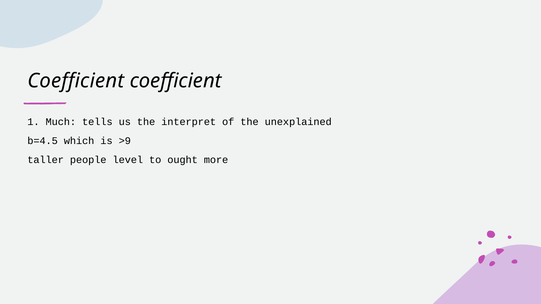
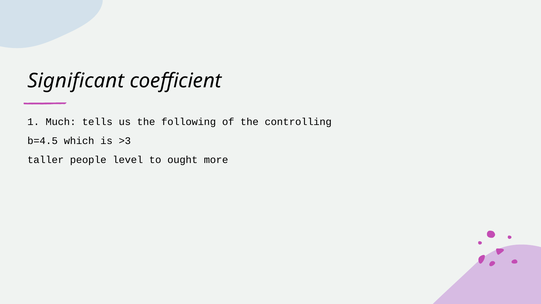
Coefficient at (76, 81): Coefficient -> Significant
interpret: interpret -> following
unexplained: unexplained -> controlling
>9: >9 -> >3
